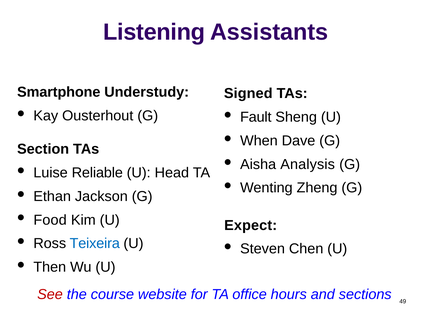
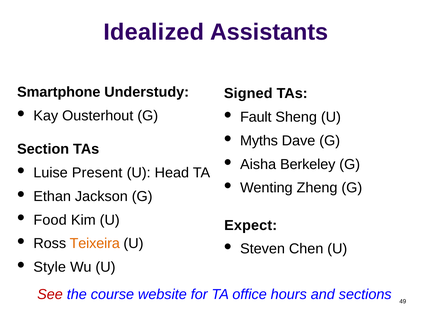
Listening: Listening -> Idealized
When: When -> Myths
Analysis: Analysis -> Berkeley
Reliable: Reliable -> Present
Teixeira colour: blue -> orange
Then: Then -> Style
